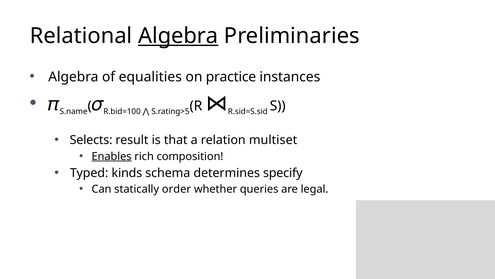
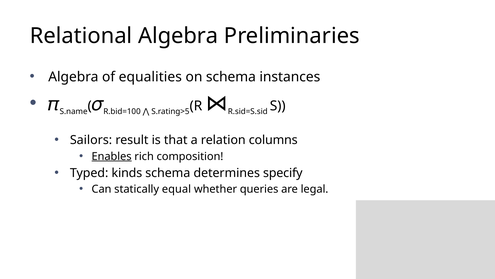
Algebra at (178, 36) underline: present -> none
on practice: practice -> schema
Selects: Selects -> Sailors
multiset: multiset -> columns
order: order -> equal
